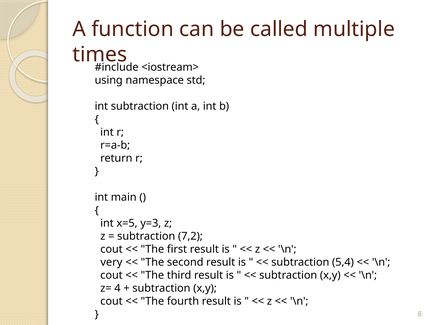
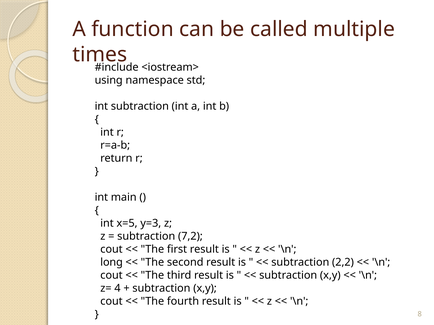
very: very -> long
5,4: 5,4 -> 2,2
